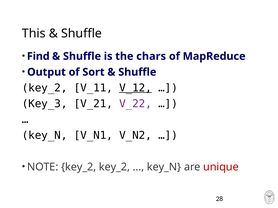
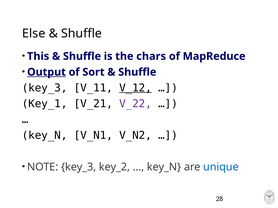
This: This -> Else
Find: Find -> This
Output underline: none -> present
key_2 at (45, 88): key_2 -> key_3
Key_3: Key_3 -> Key_1
NOTE key_2: key_2 -> key_3
unique colour: red -> blue
